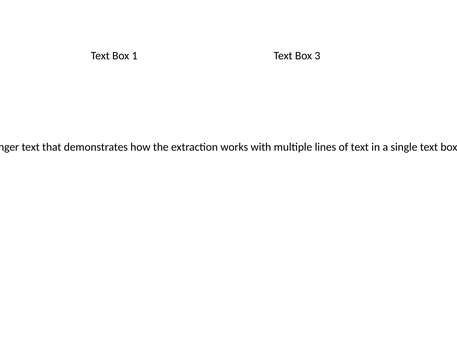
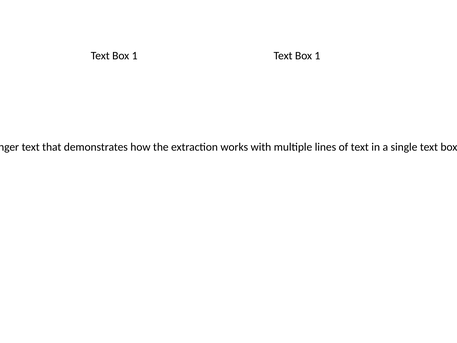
1 Text Box 3: 3 -> 1
